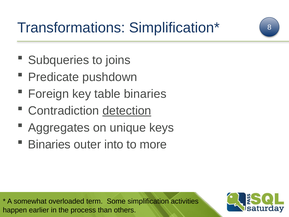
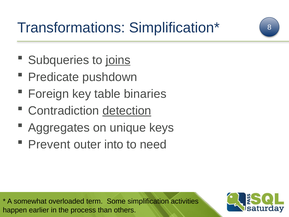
joins underline: none -> present
Binaries at (49, 144): Binaries -> Prevent
more: more -> need
